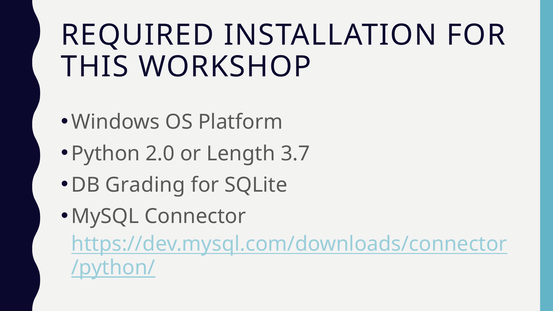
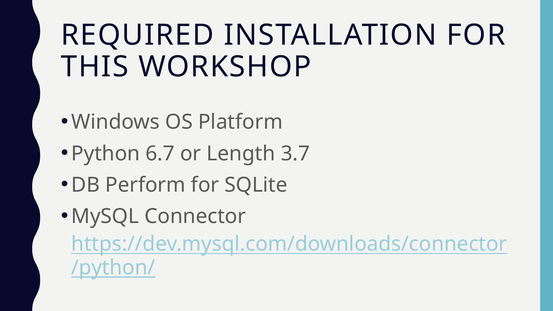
2.0: 2.0 -> 6.7
Grading: Grading -> Perform
